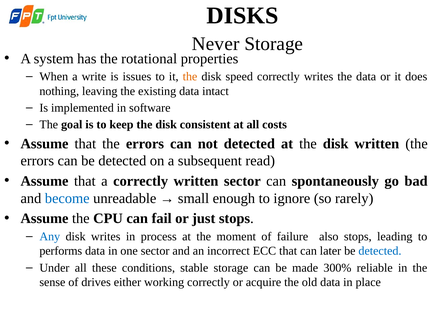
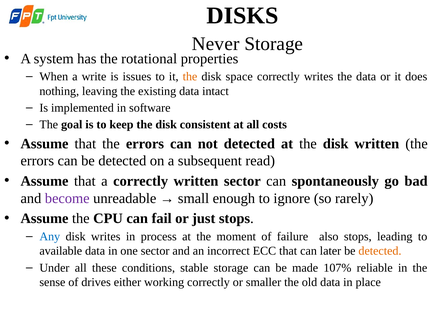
speed: speed -> space
become colour: blue -> purple
performs: performs -> available
detected at (380, 251) colour: blue -> orange
300%: 300% -> 107%
acquire: acquire -> smaller
